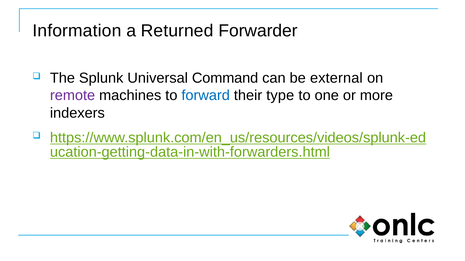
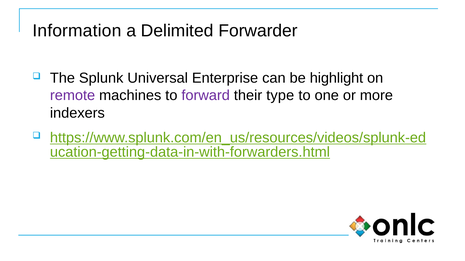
Returned: Returned -> Delimited
Command: Command -> Enterprise
external: external -> highlight
forward colour: blue -> purple
